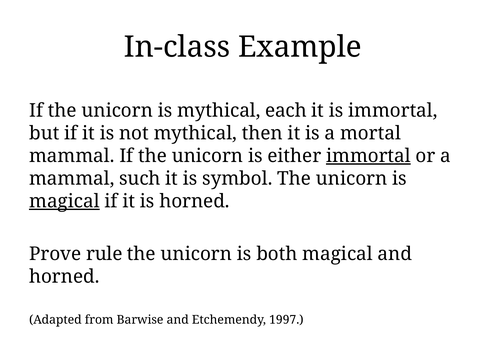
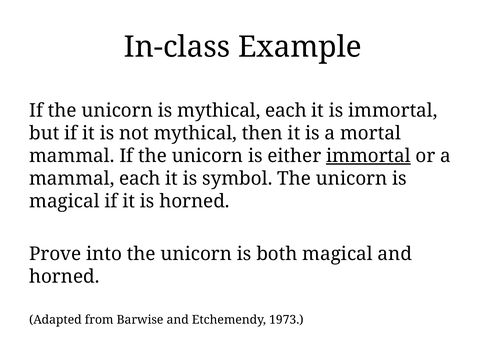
mammal such: such -> each
magical at (64, 201) underline: present -> none
rule: rule -> into
1997: 1997 -> 1973
